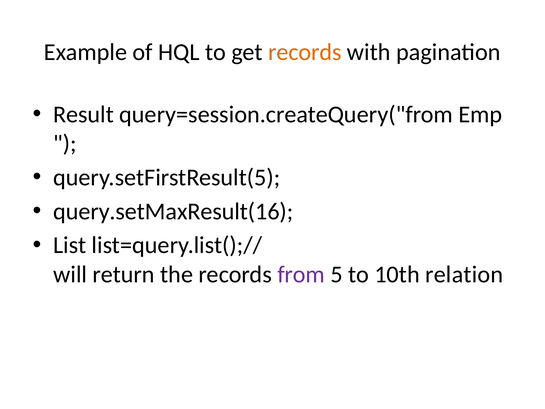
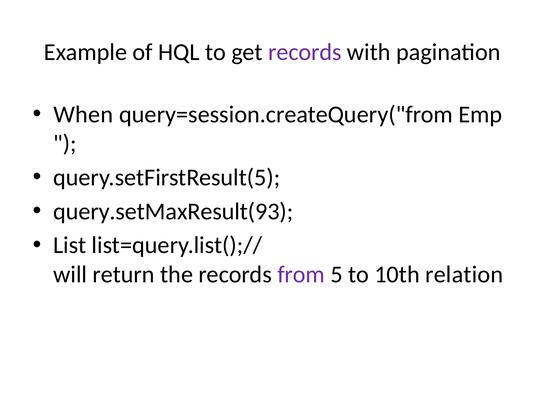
records at (305, 52) colour: orange -> purple
Result: Result -> When
query.setMaxResult(16: query.setMaxResult(16 -> query.setMaxResult(93
